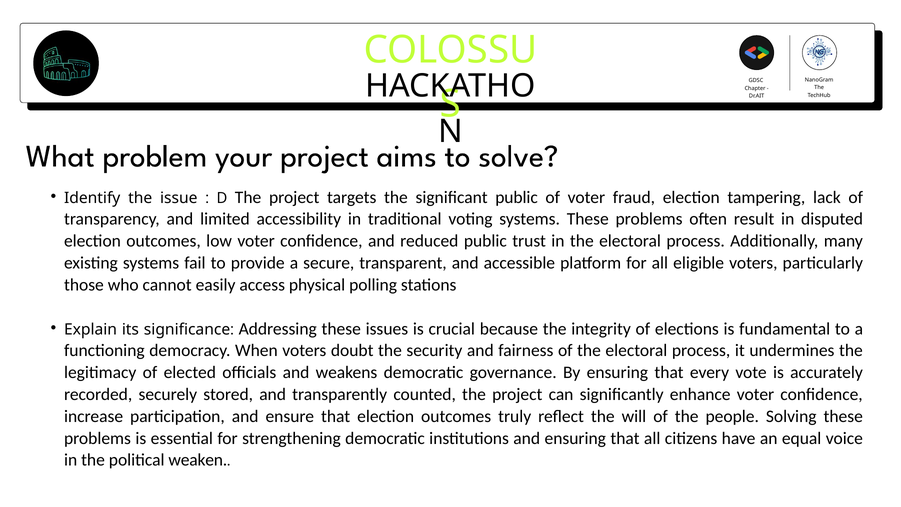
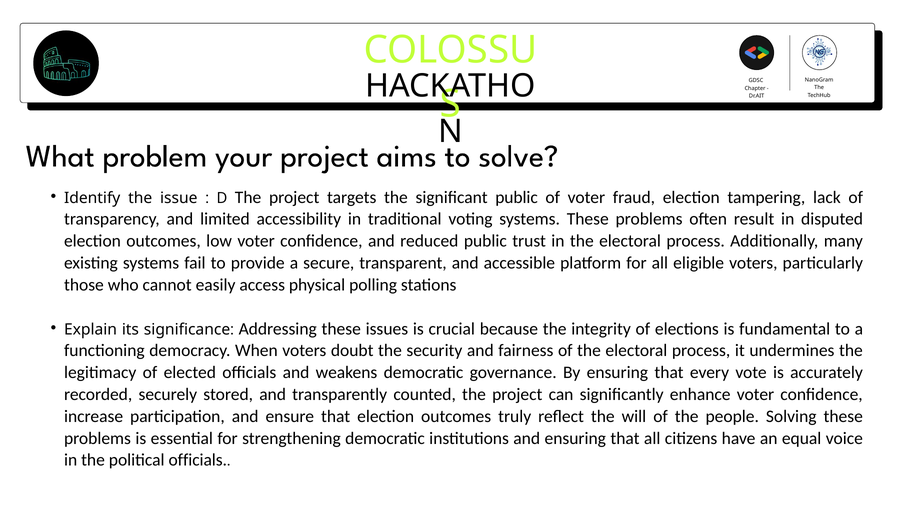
political weaken: weaken -> officials
